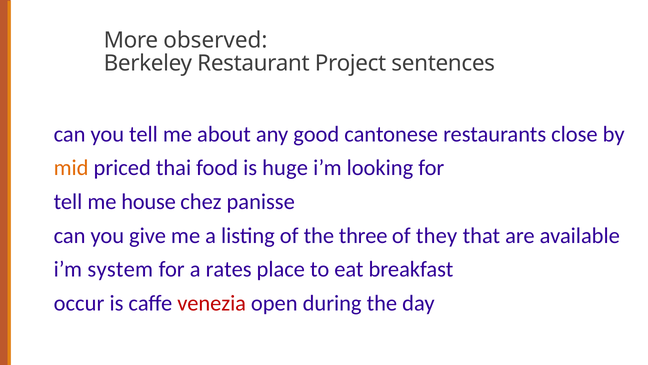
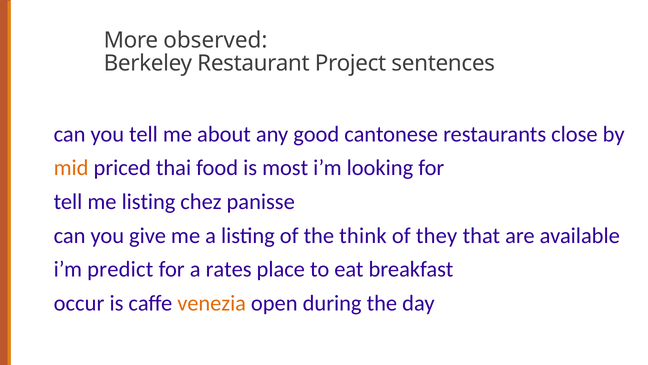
huge: huge -> most
me house: house -> listing
three: three -> think
system: system -> predict
venezia colour: red -> orange
